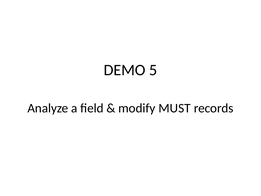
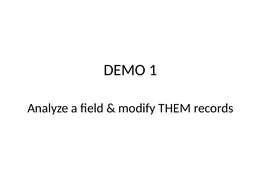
5: 5 -> 1
MUST: MUST -> THEM
